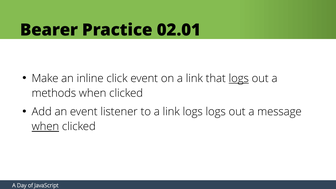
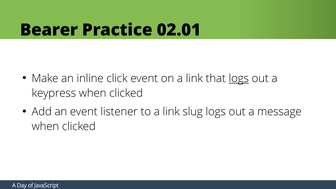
methods: methods -> keypress
link logs: logs -> slug
when at (45, 126) underline: present -> none
